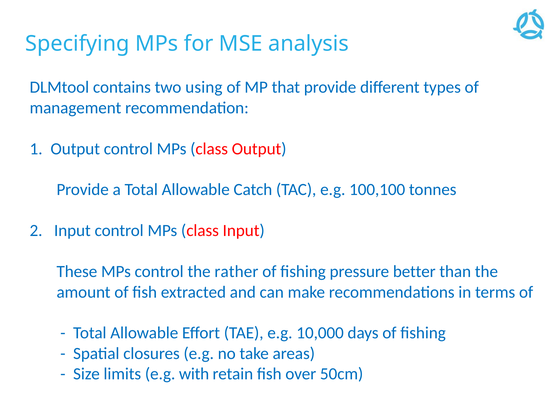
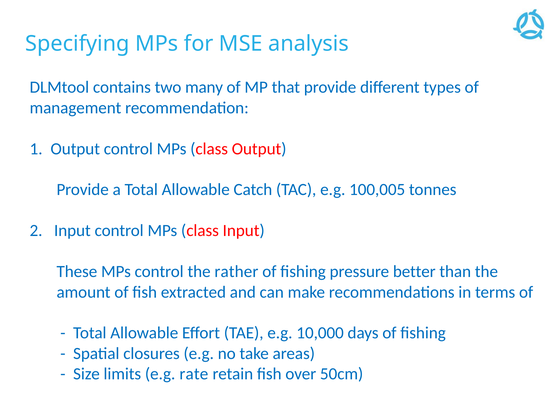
using: using -> many
100,100: 100,100 -> 100,005
with: with -> rate
